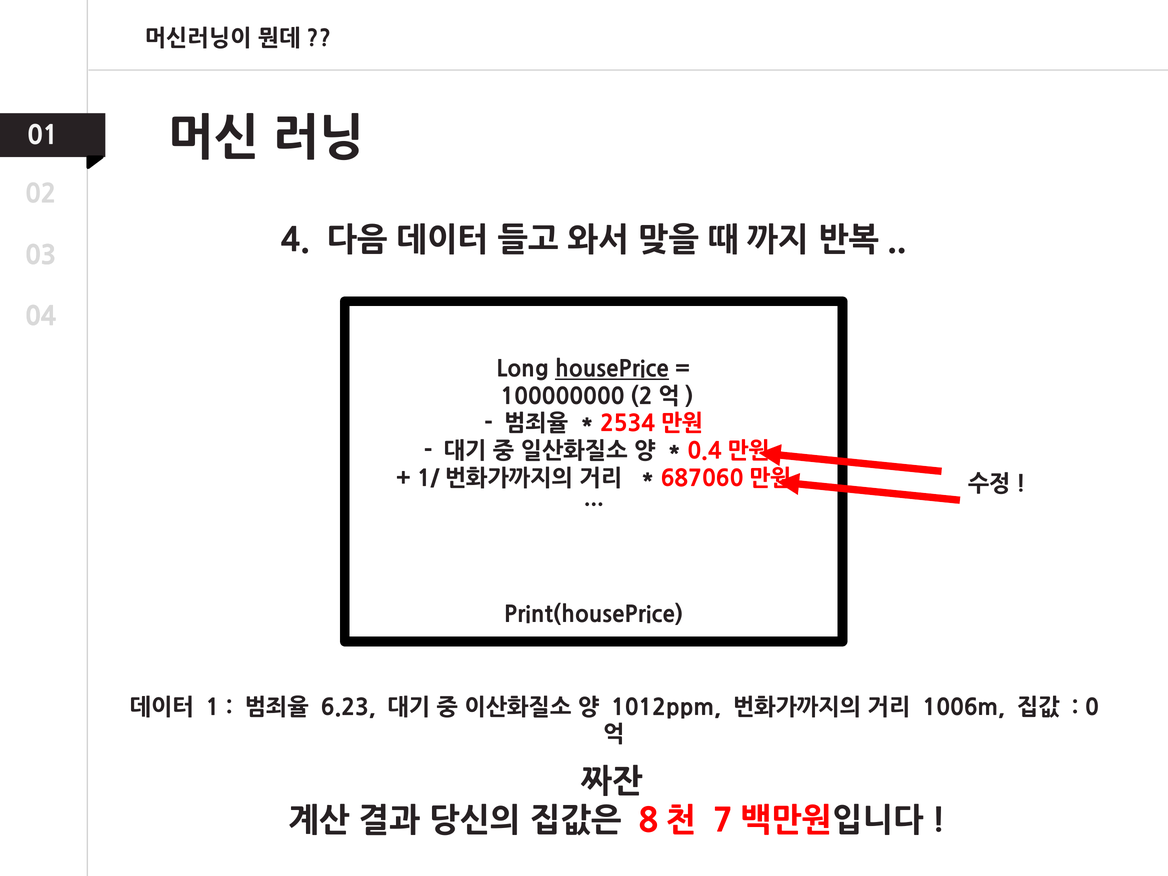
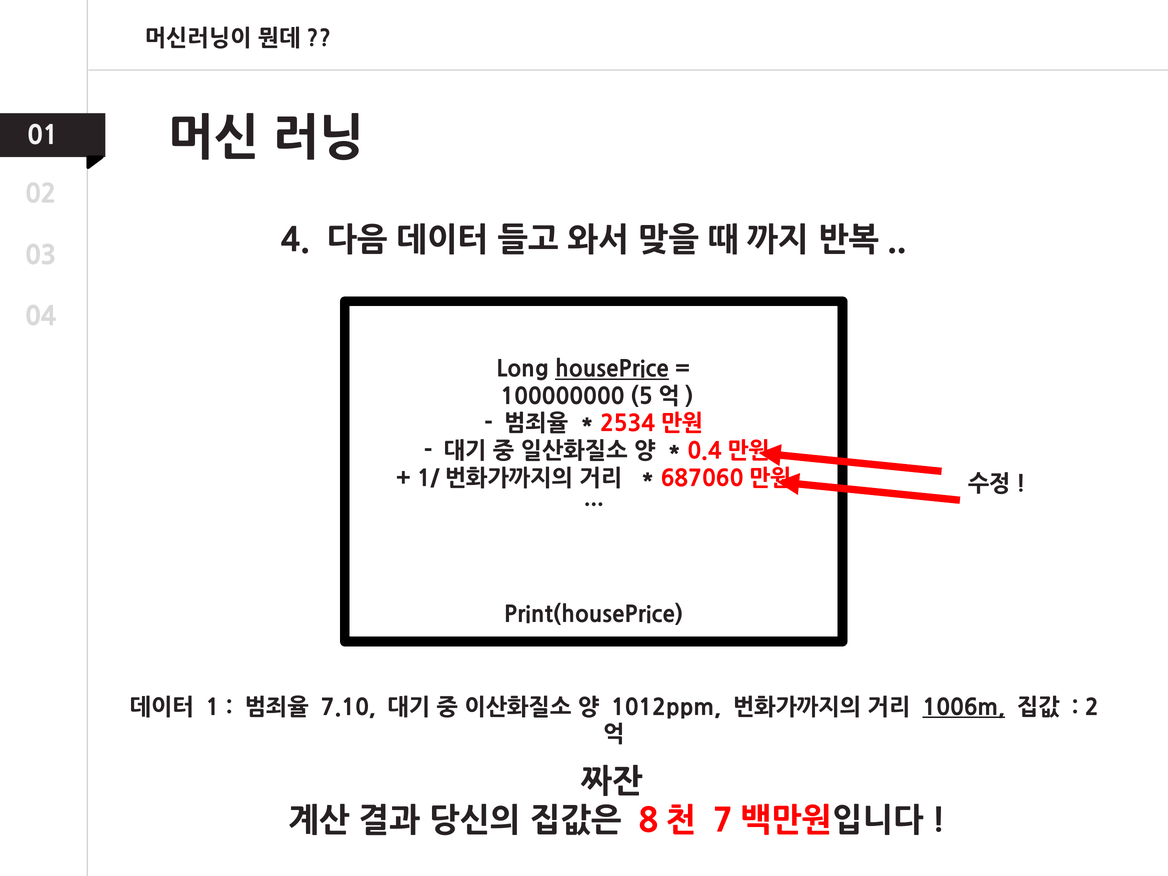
2: 2 -> 5
6.23: 6.23 -> 7.10
1006m underline: none -> present
0: 0 -> 2
